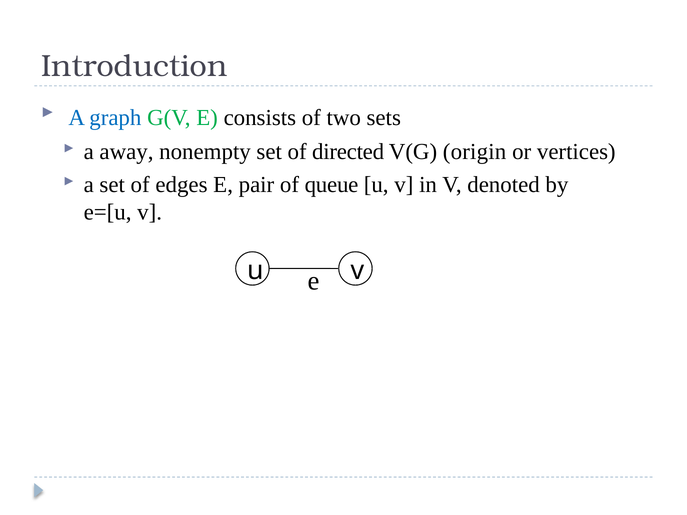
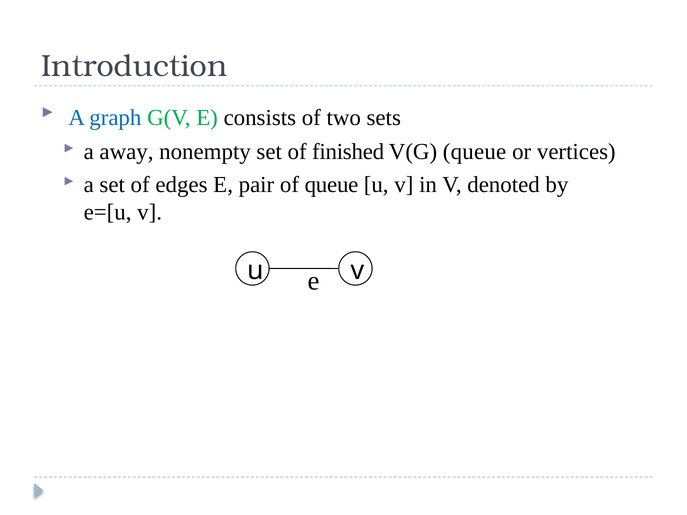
directed: directed -> finished
V(G origin: origin -> queue
